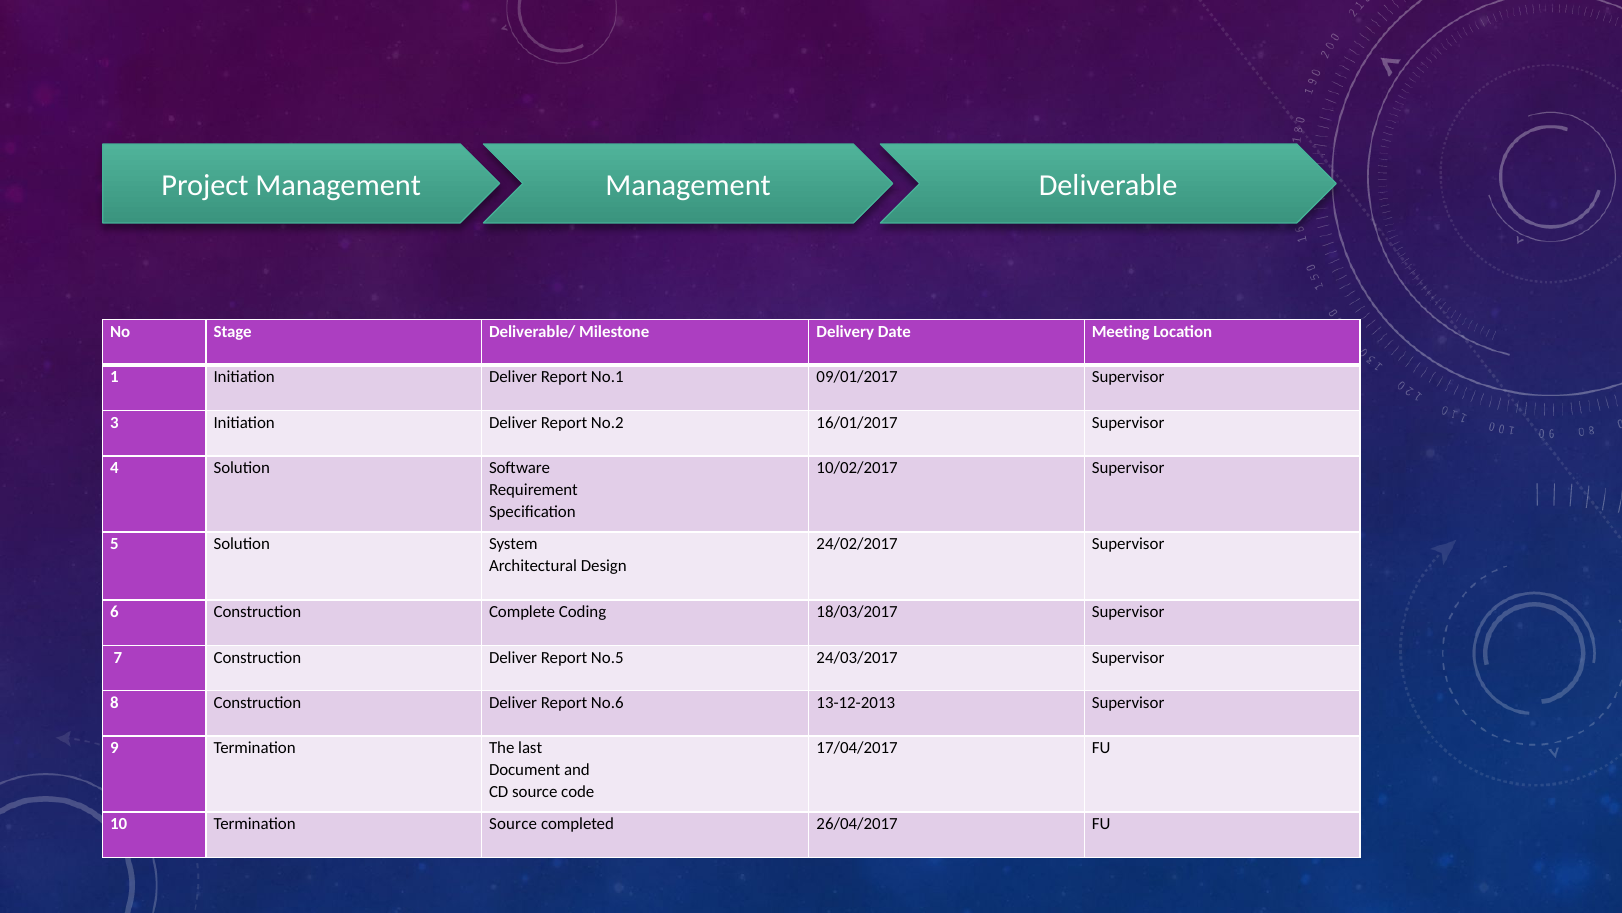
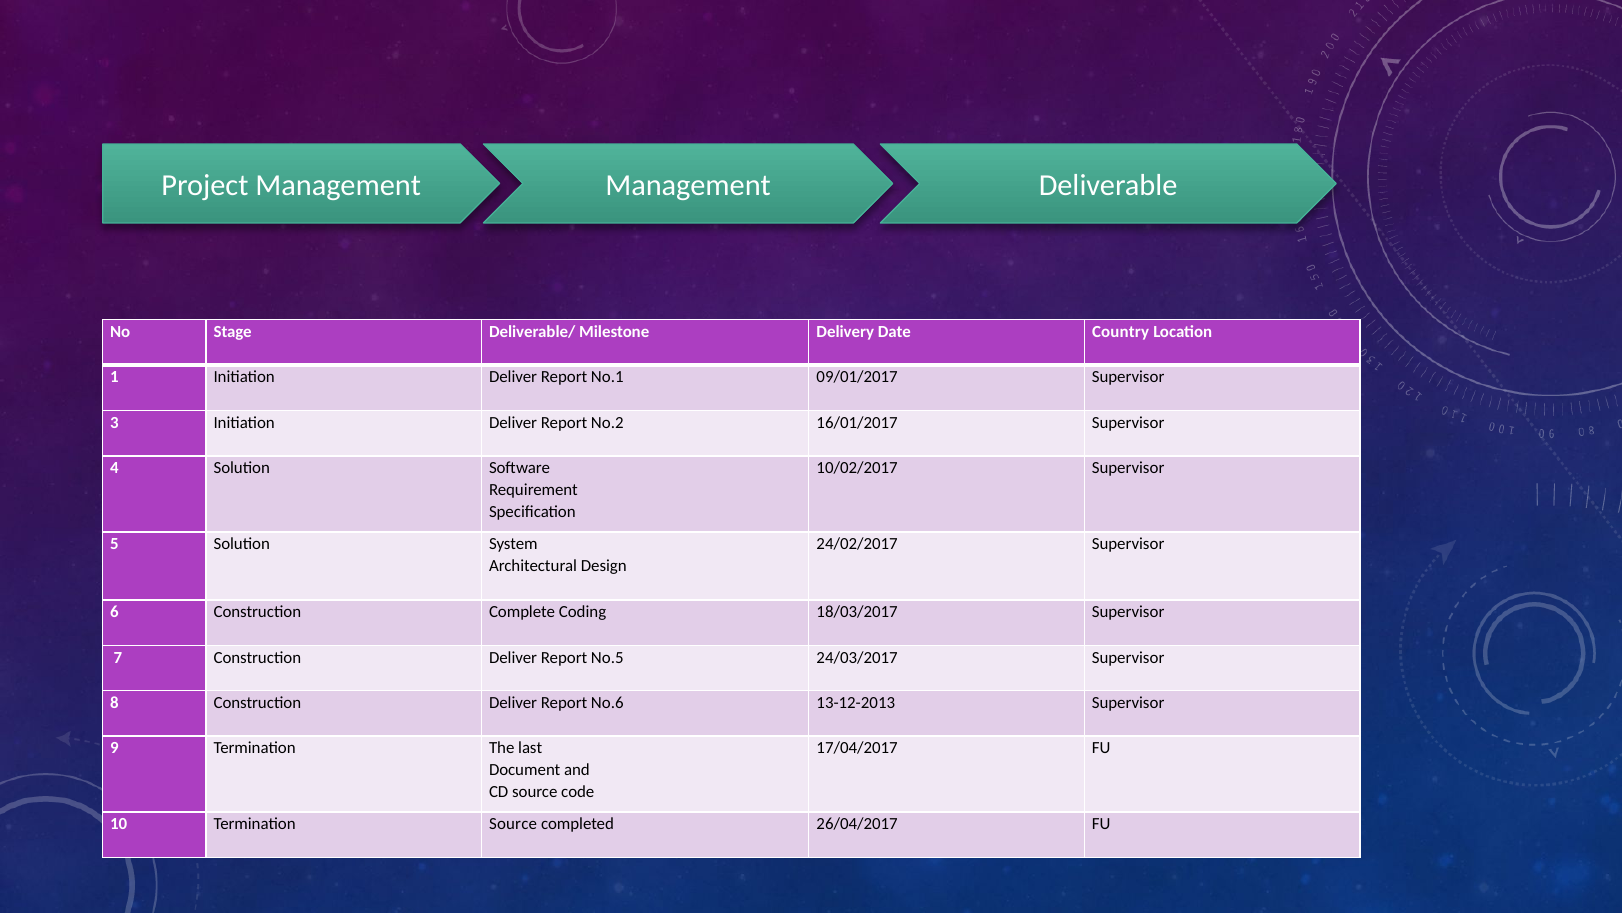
Meeting: Meeting -> Country
